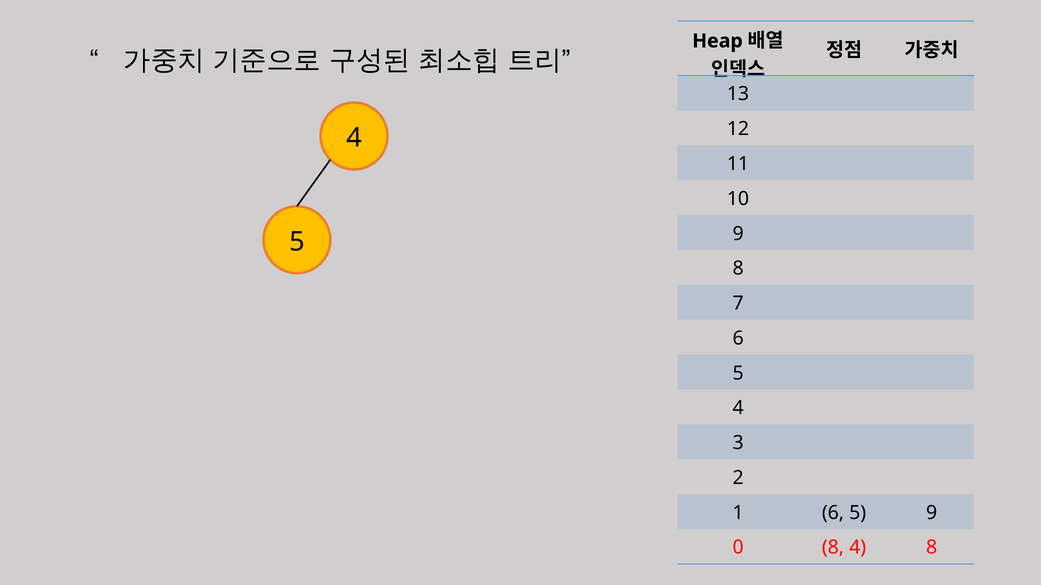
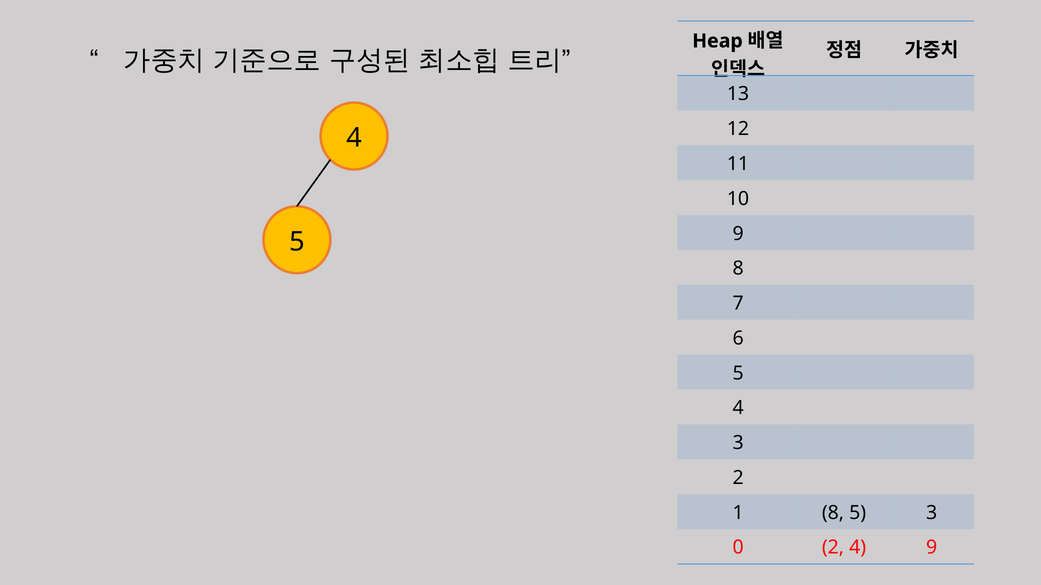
1 6: 6 -> 8
5 9: 9 -> 3
0 8: 8 -> 2
4 8: 8 -> 9
